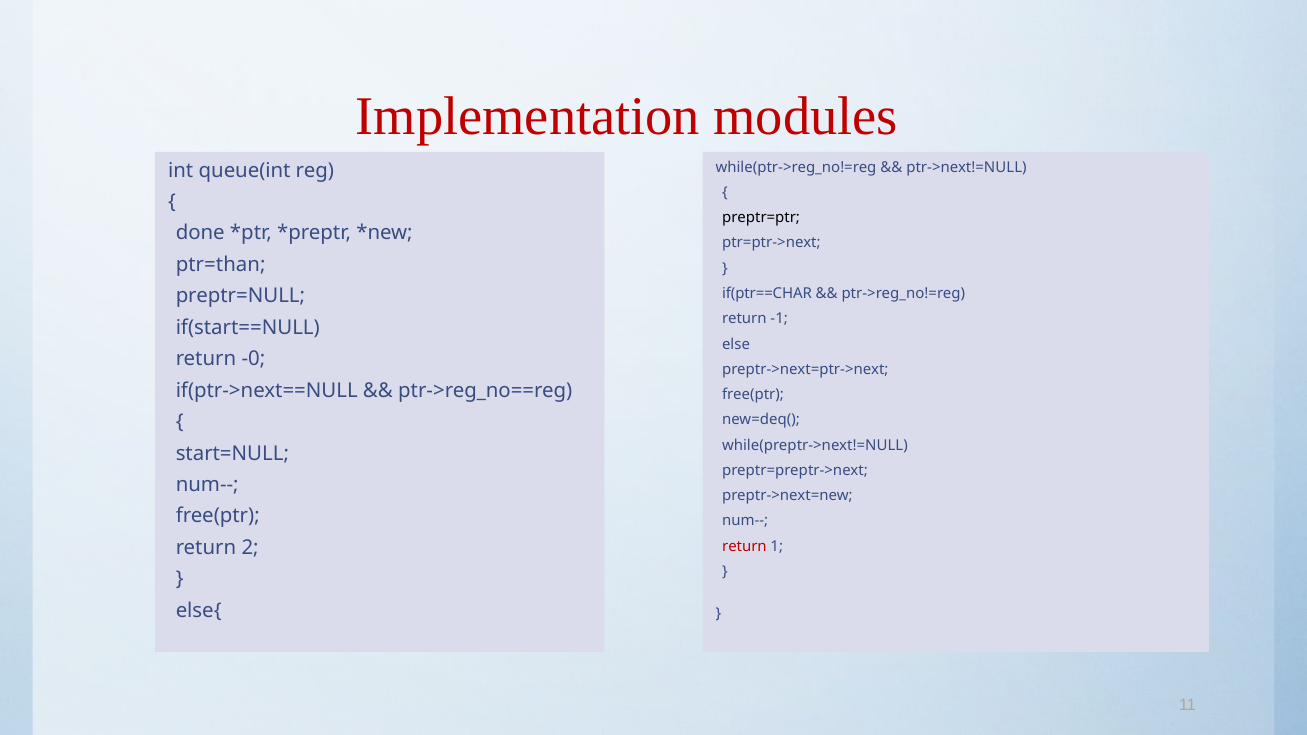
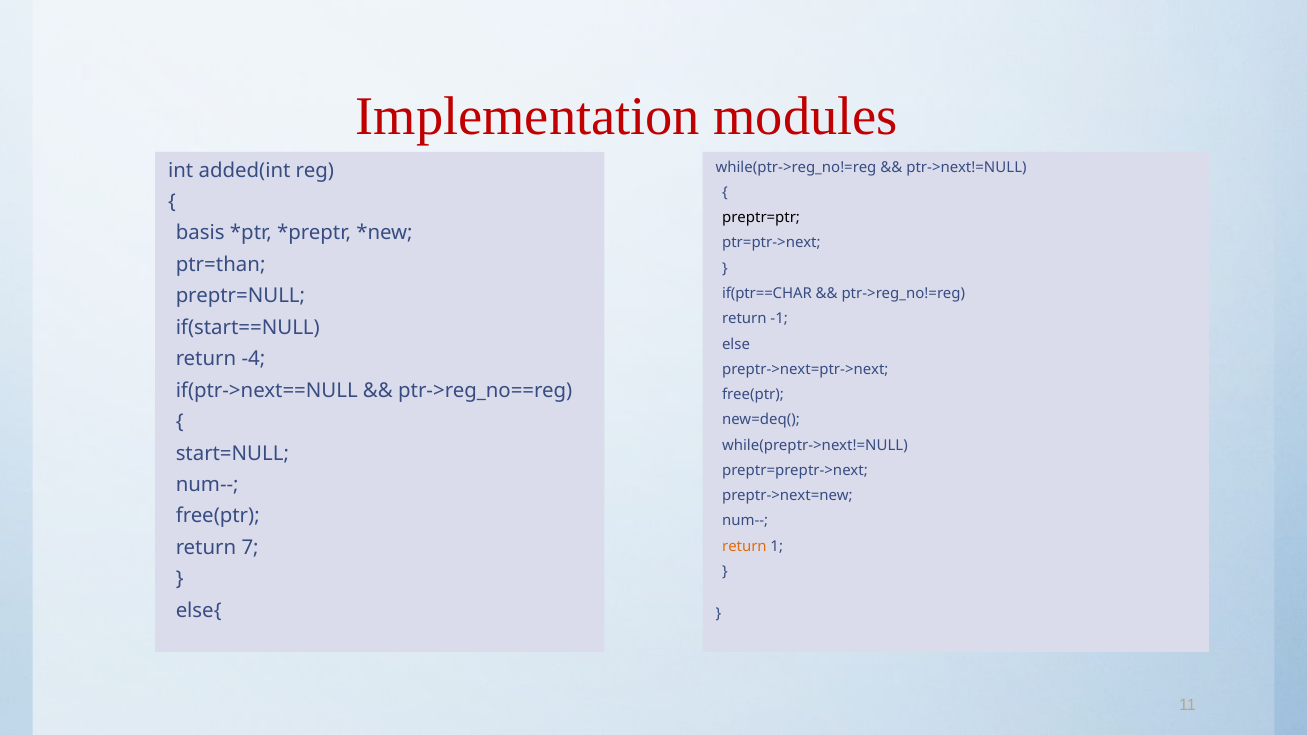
queue(int: queue(int -> added(int
done: done -> basis
-0: -0 -> -4
2: 2 -> 7
return at (744, 547) colour: red -> orange
